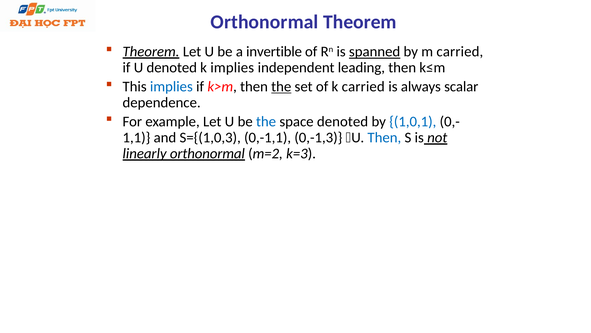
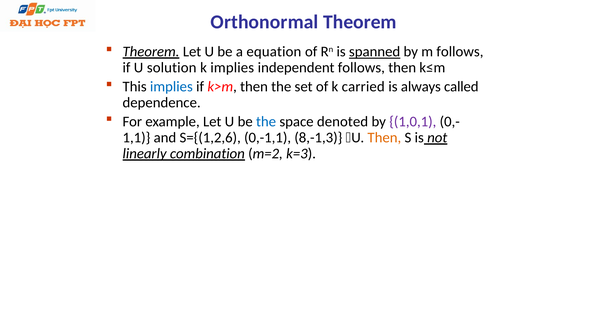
invertible: invertible -> equation
m carried: carried -> follows
U denoted: denoted -> solution
independent leading: leading -> follows
the at (281, 87) underline: present -> none
scalar: scalar -> called
1,0,1 colour: blue -> purple
S={(1,0,3: S={(1,0,3 -> S={(1,2,6
0,-1,3: 0,-1,3 -> 8,-1,3
Then at (384, 137) colour: blue -> orange
linearly orthonormal: orthonormal -> combination
